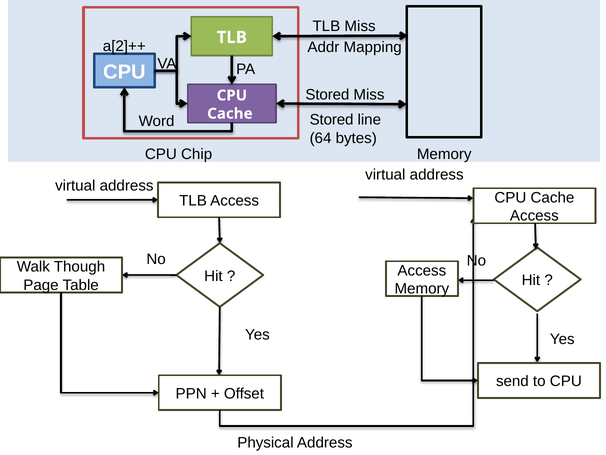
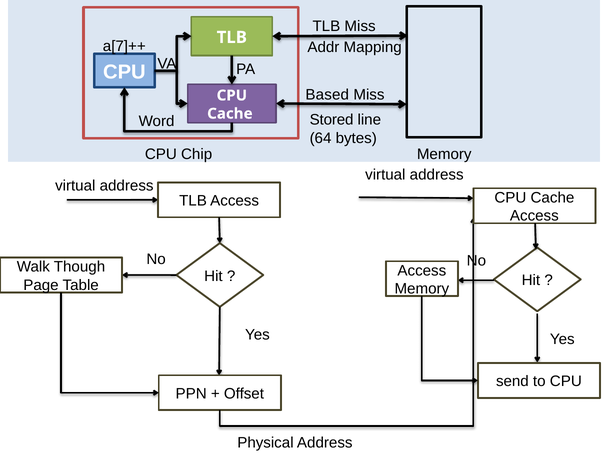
a[2]++: a[2]++ -> a[7]++
Stored at (327, 95): Stored -> Based
